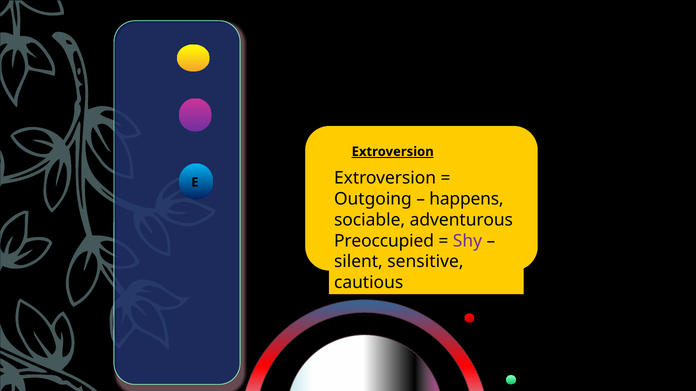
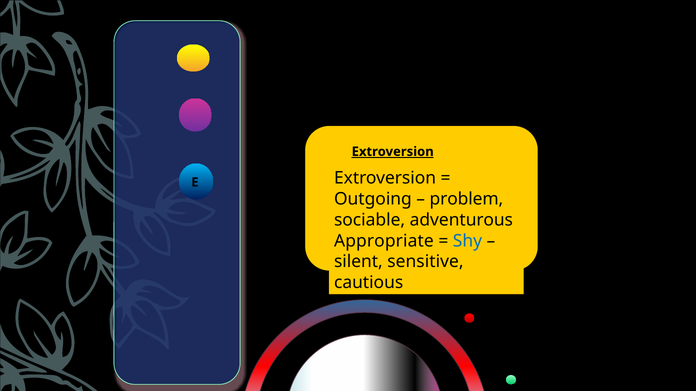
happens: happens -> problem
Preoccupied: Preoccupied -> Appropriate
Shy colour: purple -> blue
